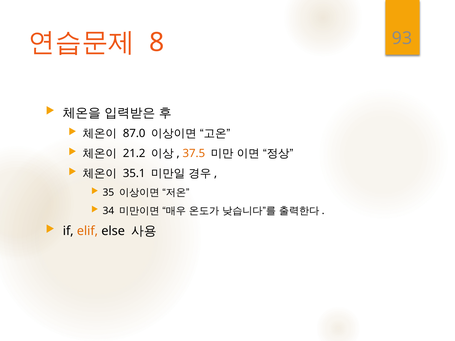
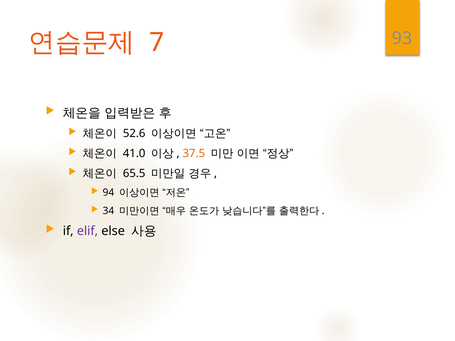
8: 8 -> 7
87.0: 87.0 -> 52.6
21.2: 21.2 -> 41.0
35.1: 35.1 -> 65.5
35: 35 -> 94
elif colour: orange -> purple
